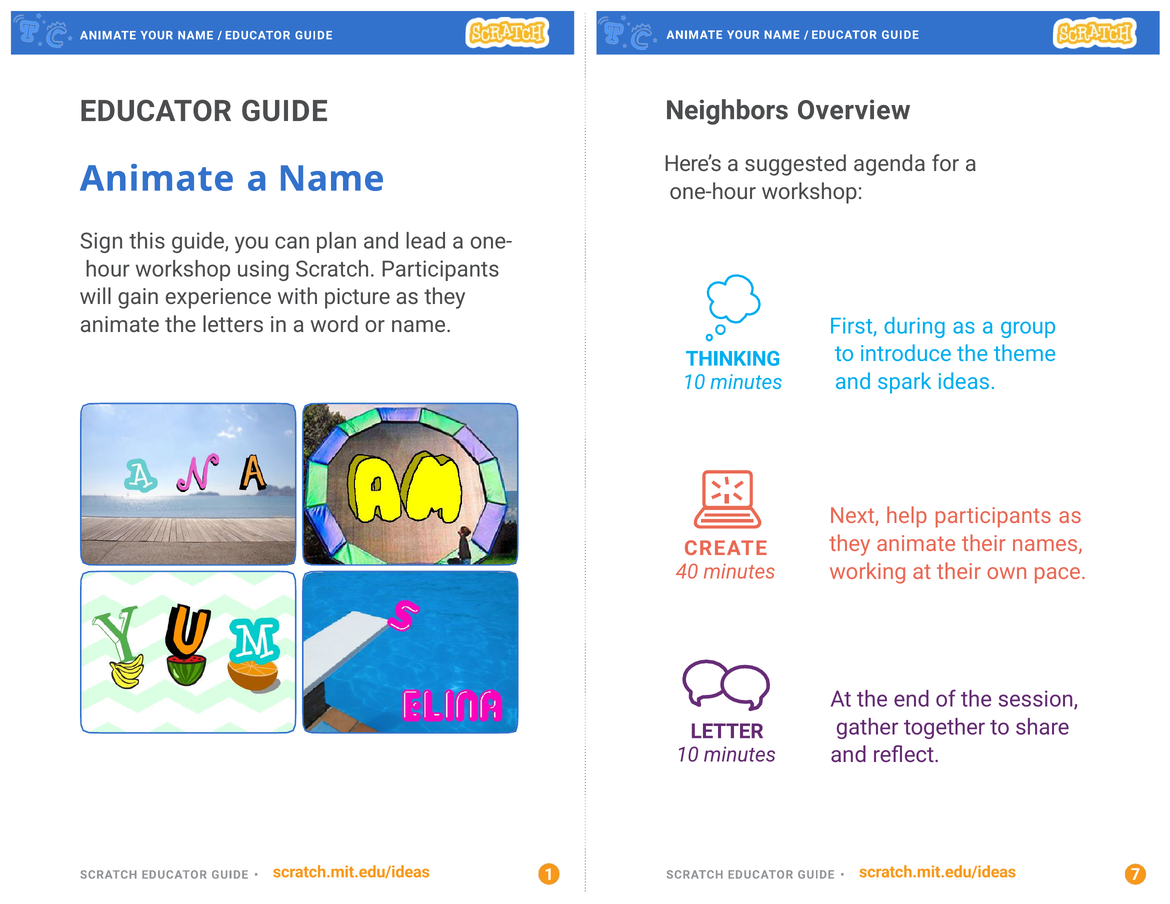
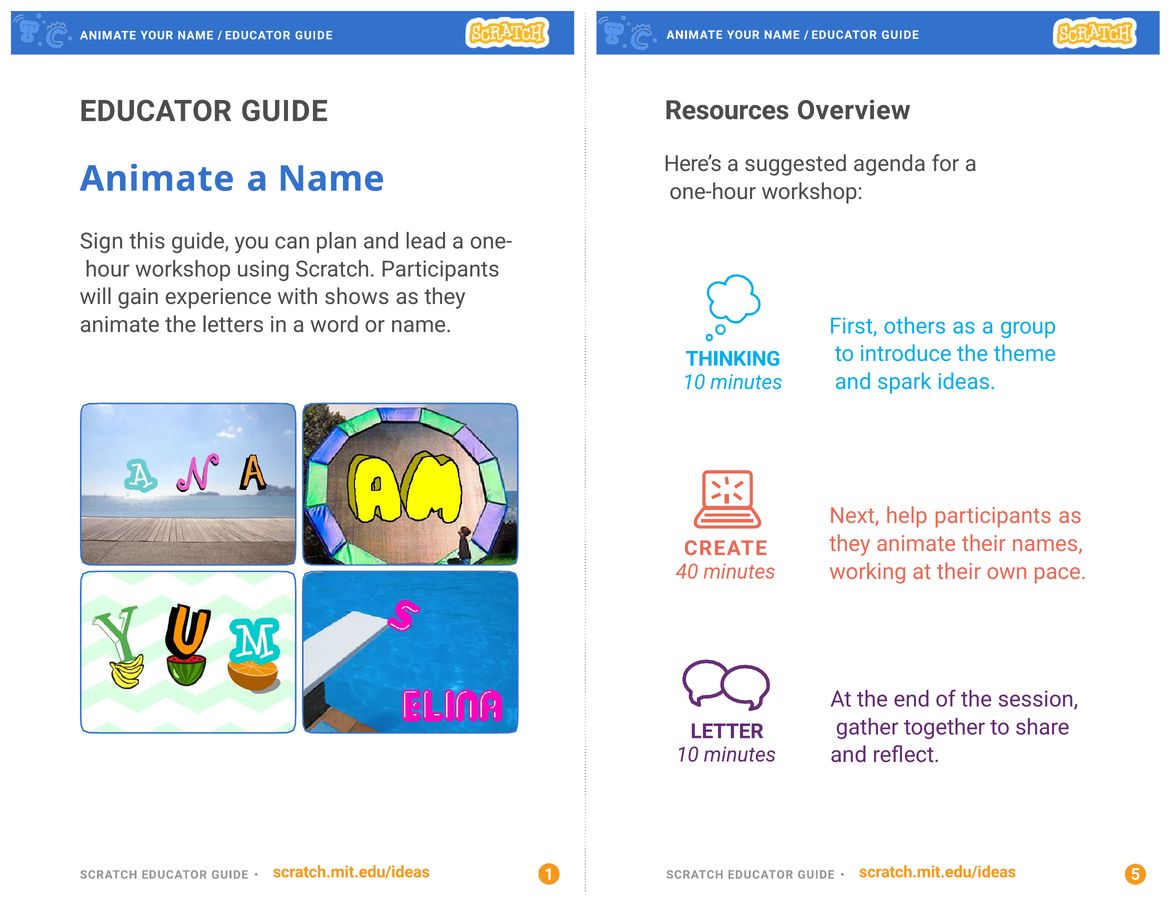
Neighbors: Neighbors -> Resources
picture: picture -> shows
during: during -> others
7: 7 -> 5
